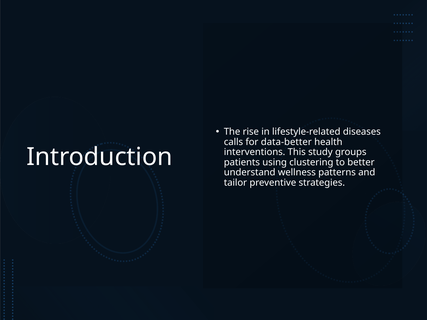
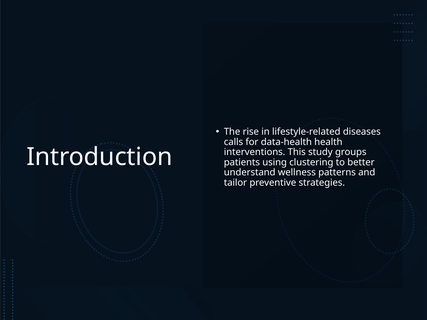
data-better: data-better -> data-health
